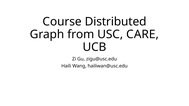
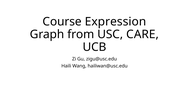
Distributed: Distributed -> Expression
